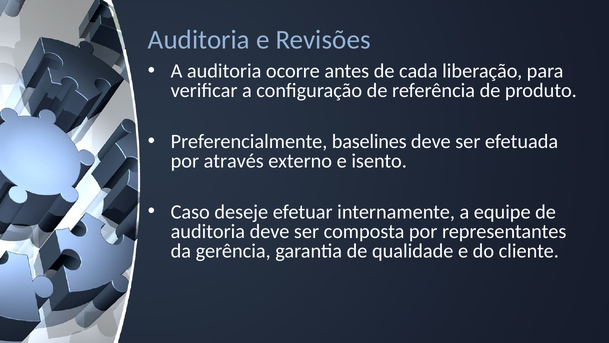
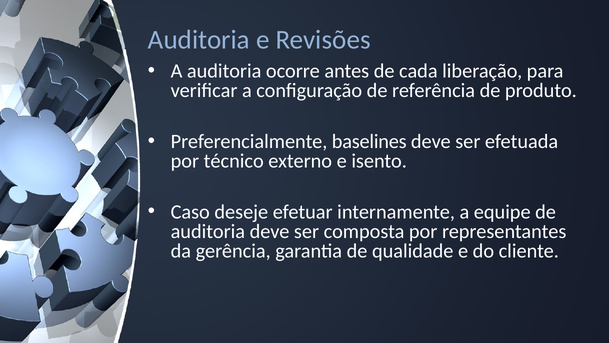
através: através -> técnico
